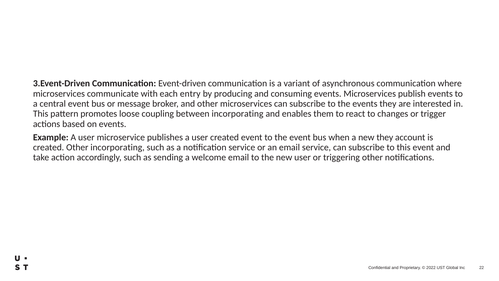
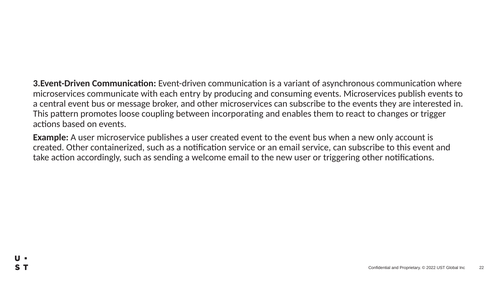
new they: they -> only
Other incorporating: incorporating -> containerized
